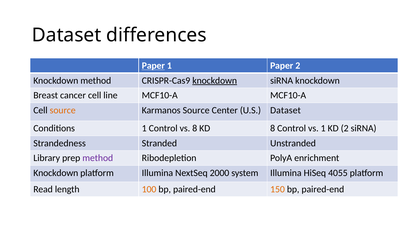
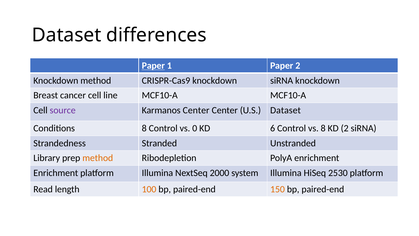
knockdown at (215, 80) underline: present -> none
source at (63, 110) colour: orange -> purple
Karmanos Source: Source -> Center
Conditions 1: 1 -> 8
vs 8: 8 -> 0
KD 8: 8 -> 6
vs 1: 1 -> 8
method at (98, 158) colour: purple -> orange
Knockdown at (56, 173): Knockdown -> Enrichment
4055: 4055 -> 2530
